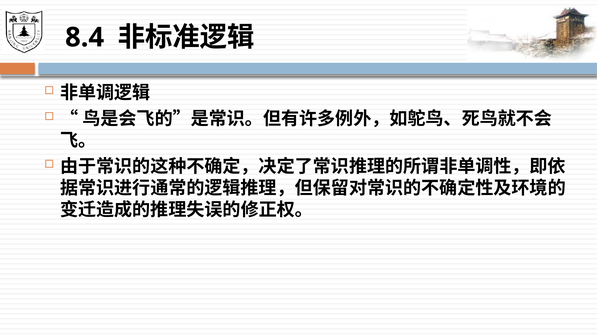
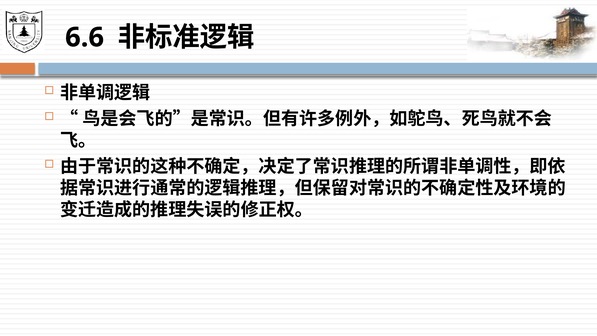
8.4: 8.4 -> 6.6
